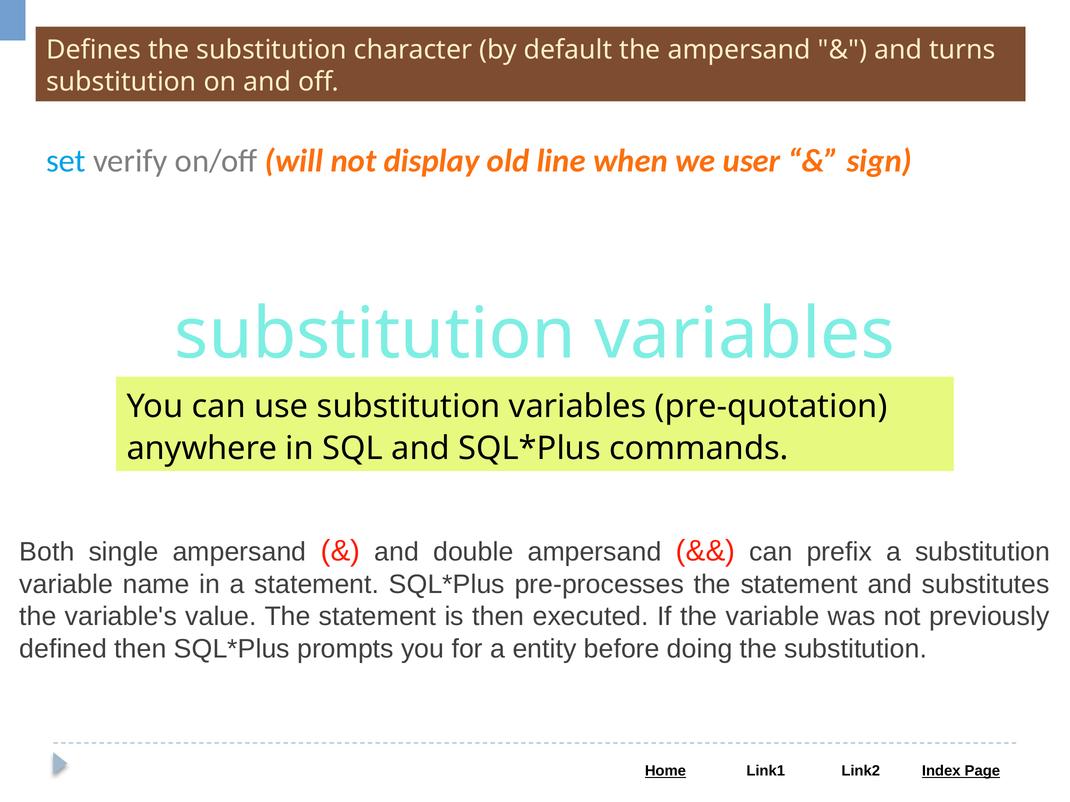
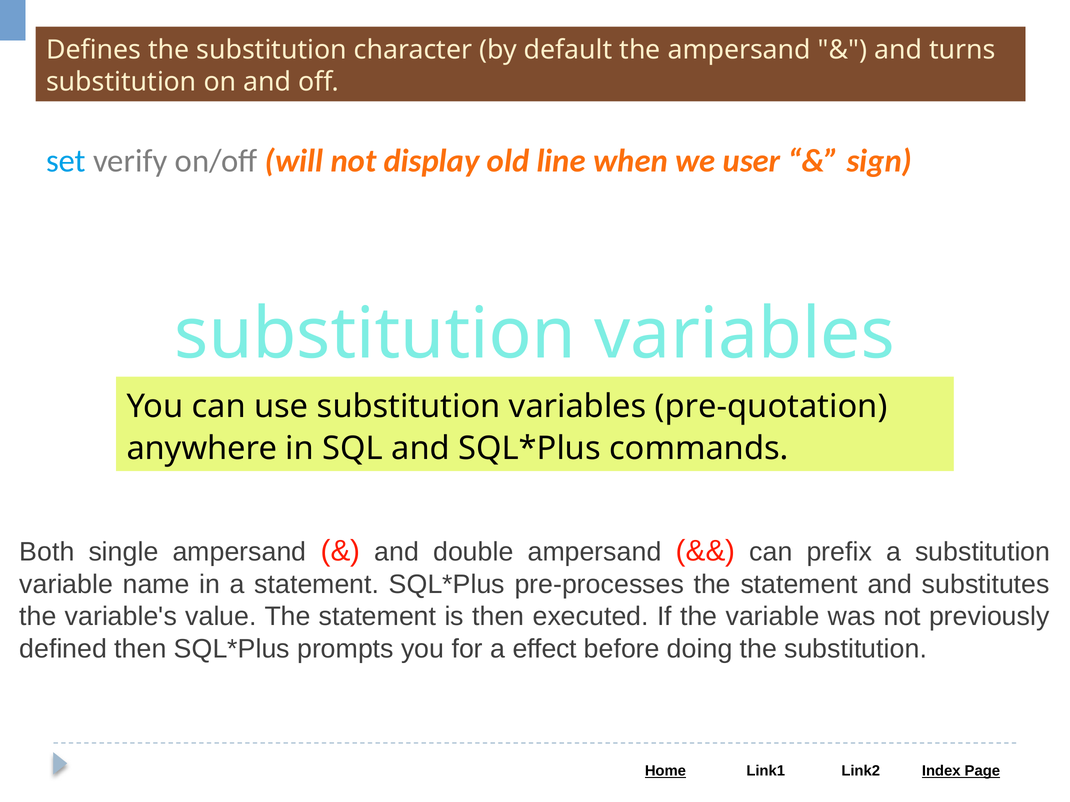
entity: entity -> effect
